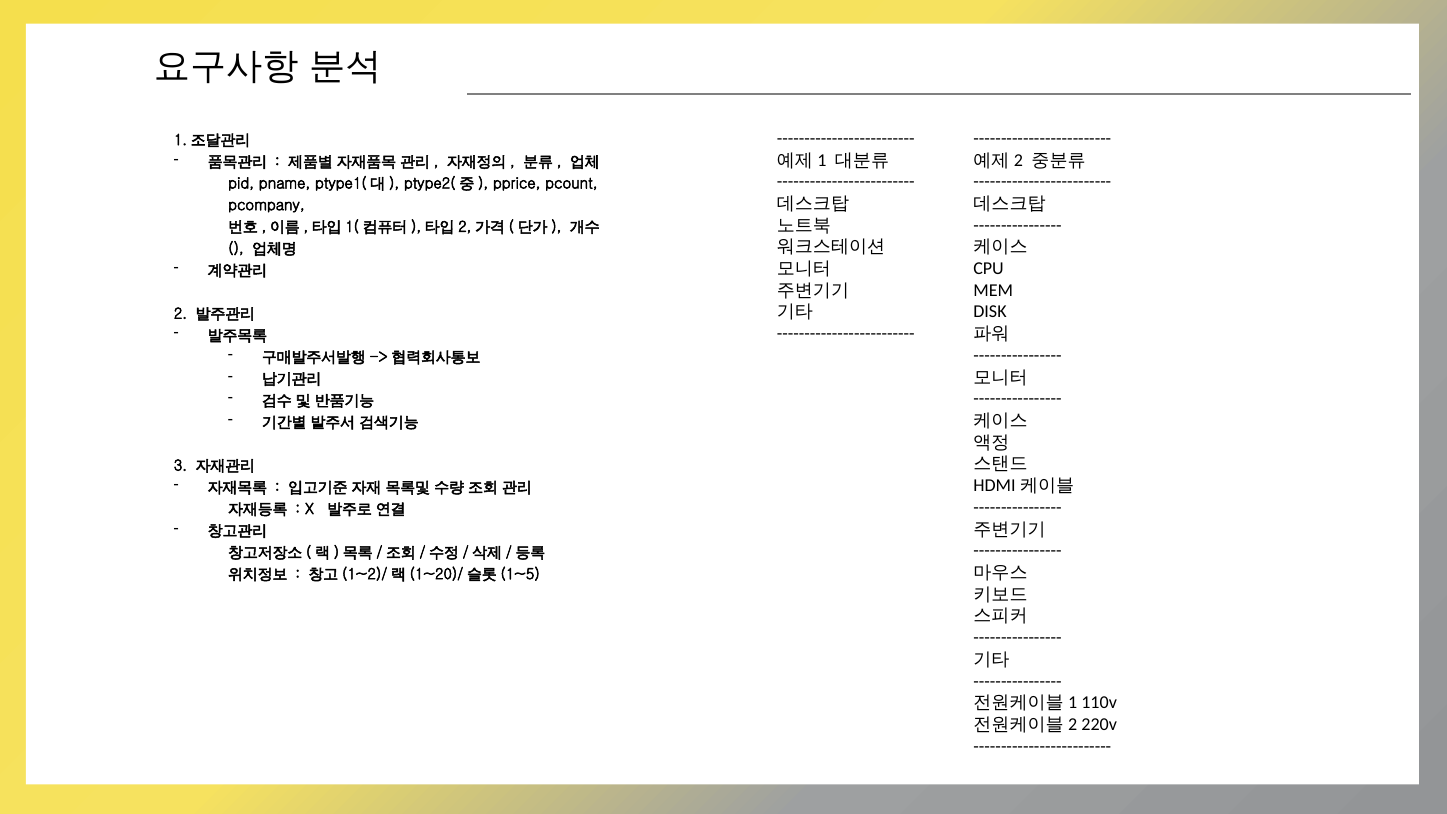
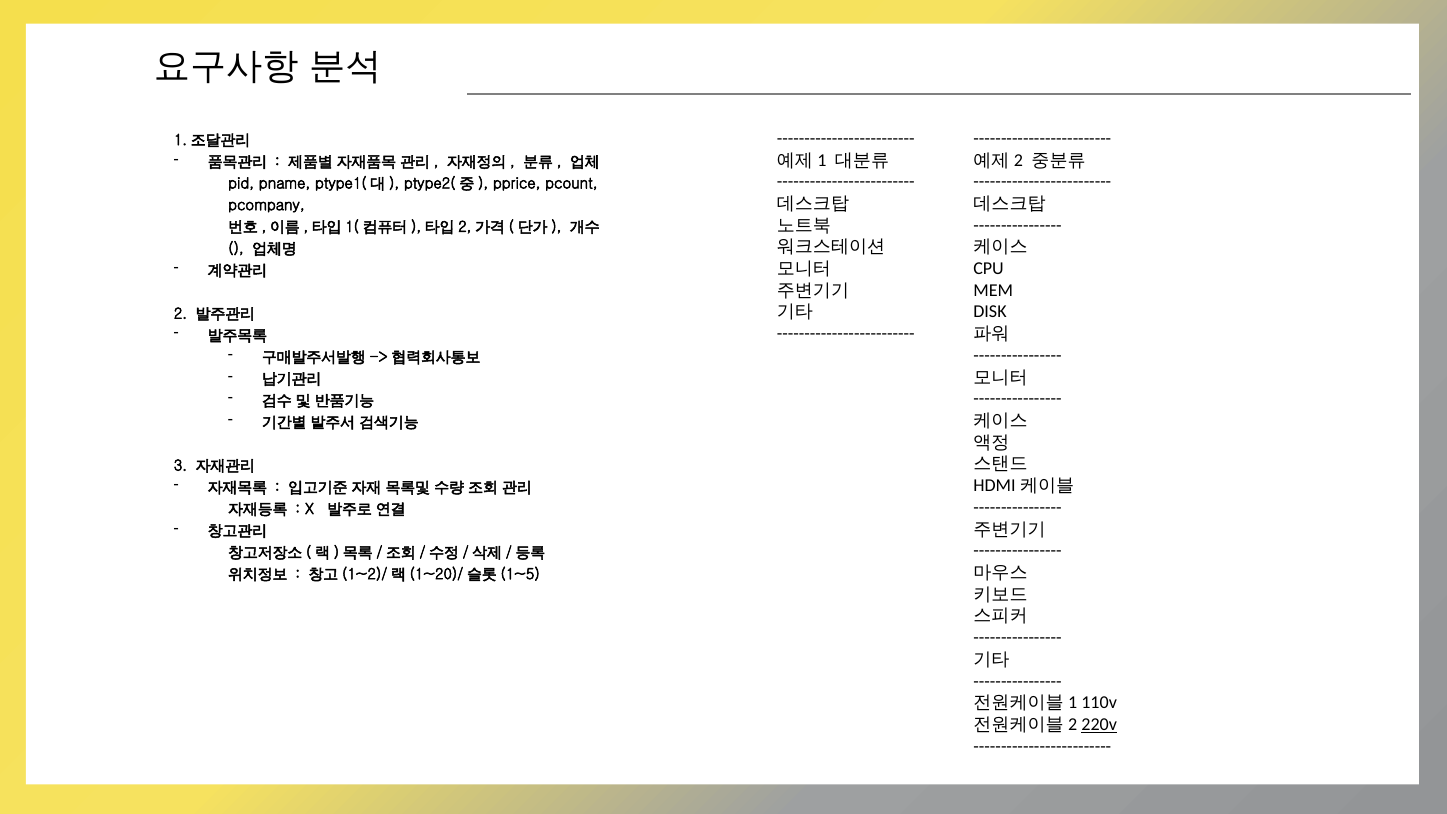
220v underline: none -> present
